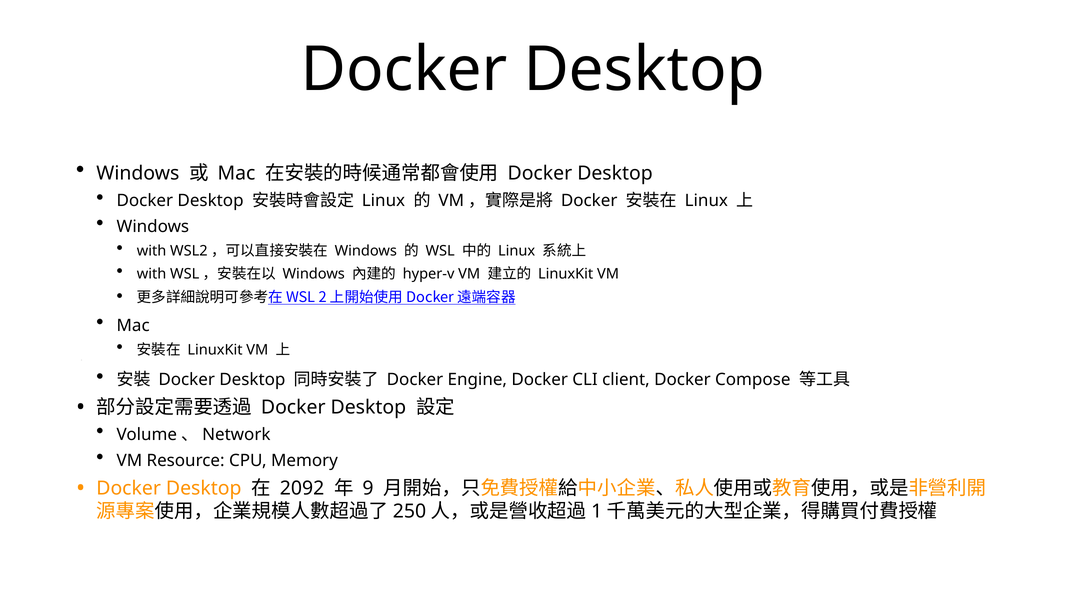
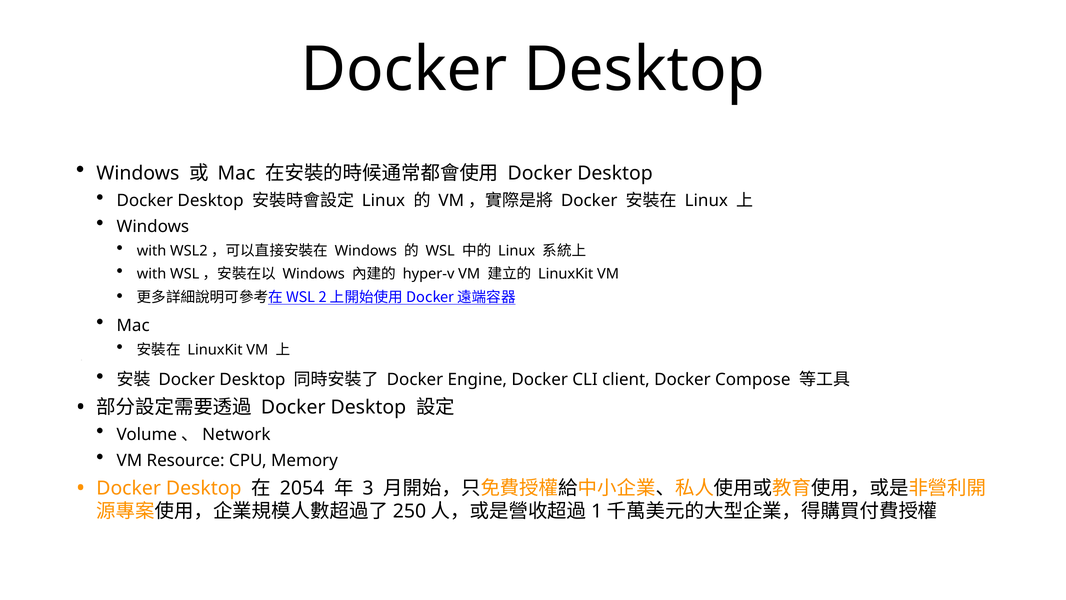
2092: 2092 -> 2054
9: 9 -> 3
